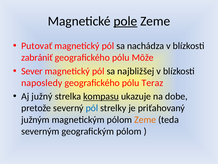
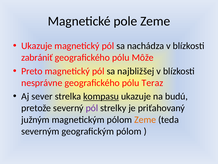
pole underline: present -> none
Putovať at (37, 46): Putovať -> Ukazuje
Sever: Sever -> Preto
naposledy: naposledy -> nesprávne
južný: južný -> sever
dobe: dobe -> budú
pól at (92, 108) colour: blue -> purple
